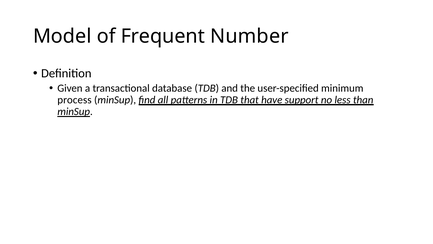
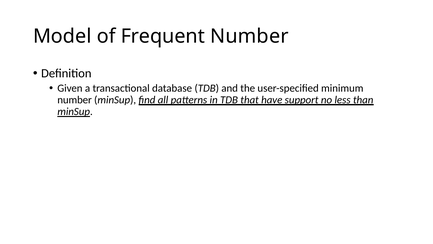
process at (74, 100): process -> number
